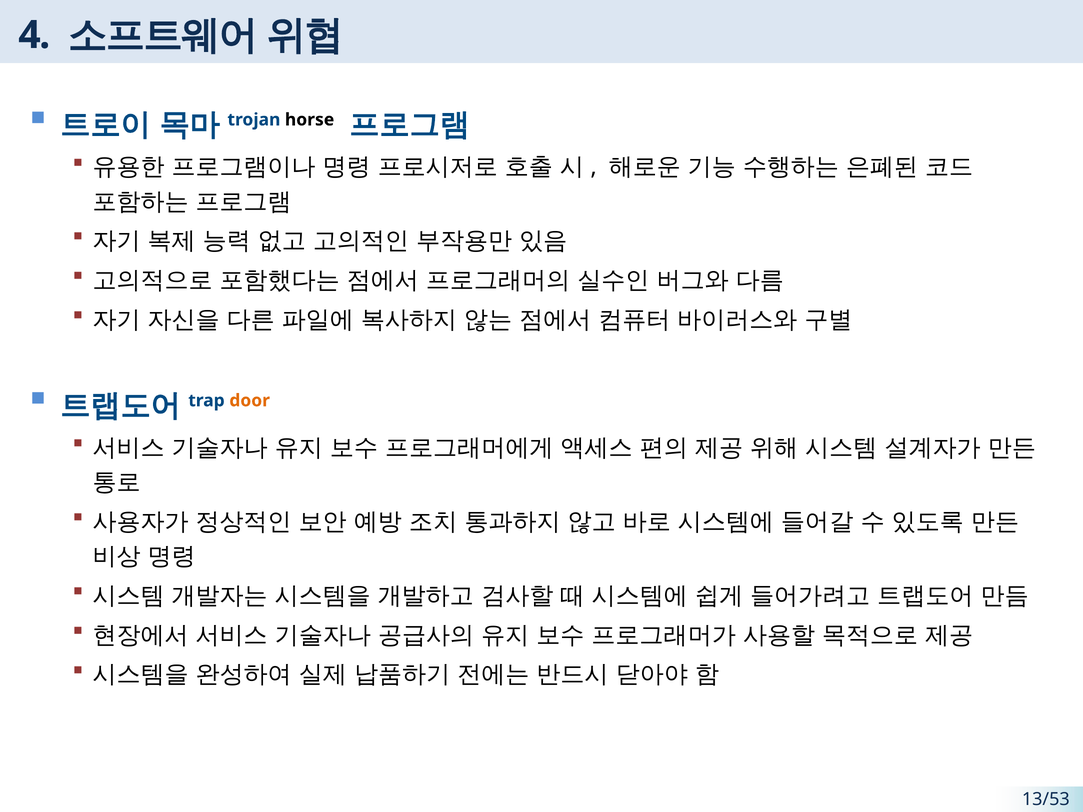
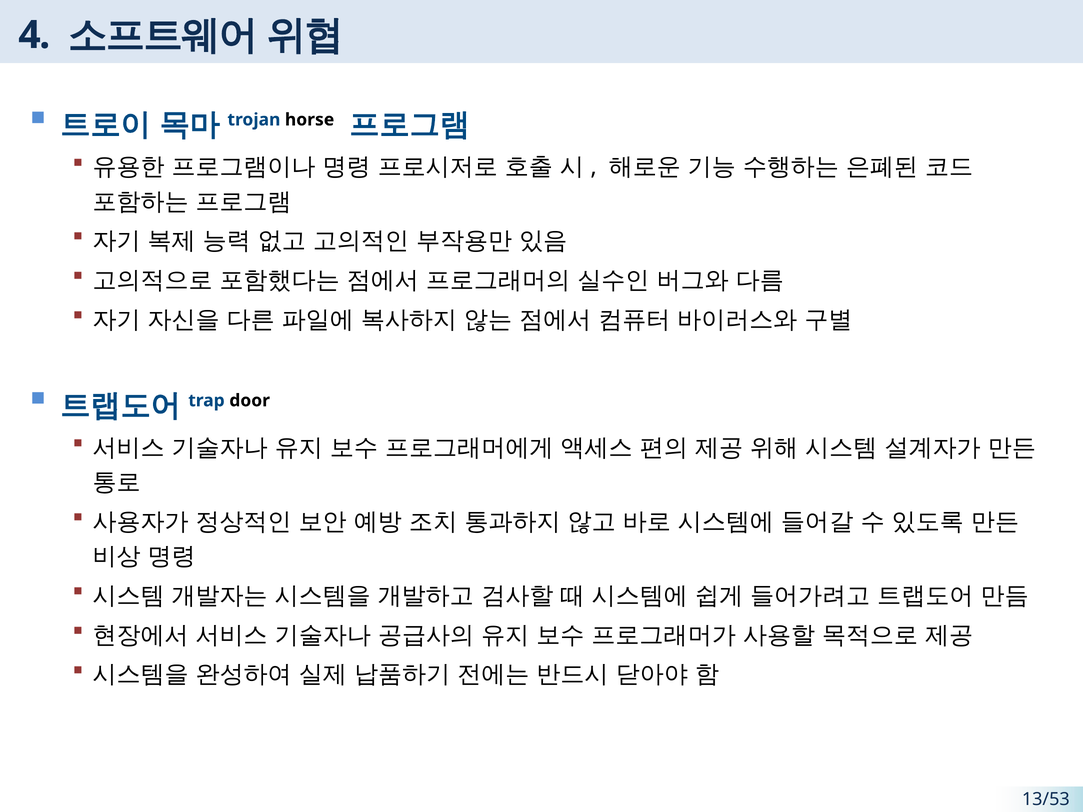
door colour: orange -> black
